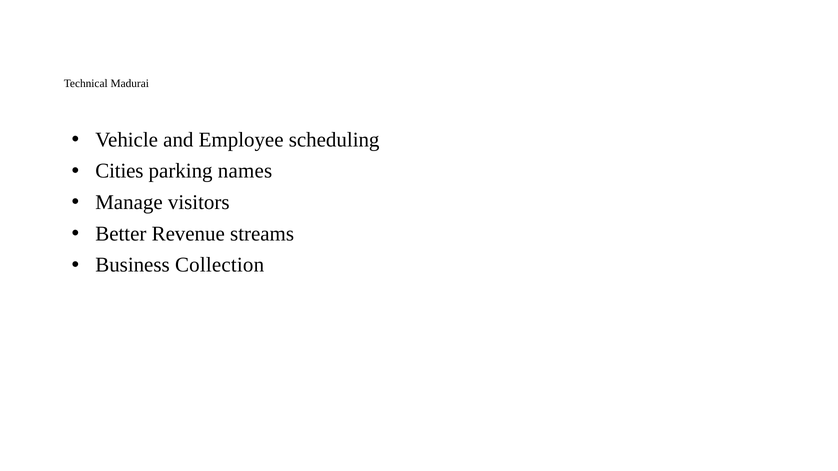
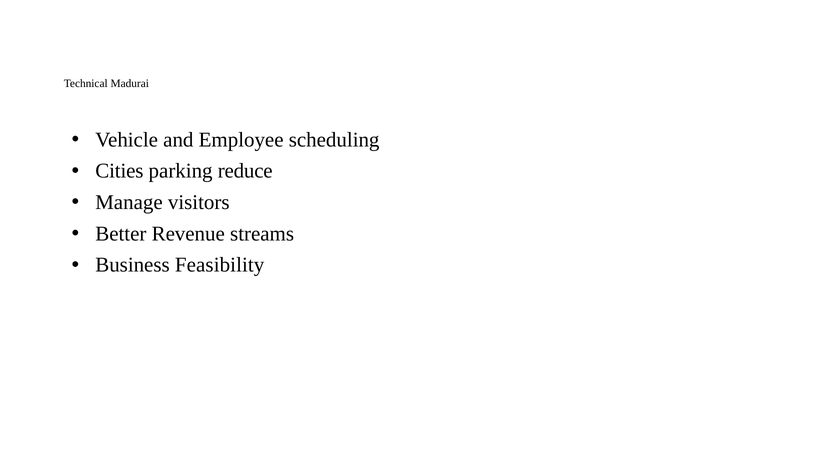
names: names -> reduce
Collection: Collection -> Feasibility
